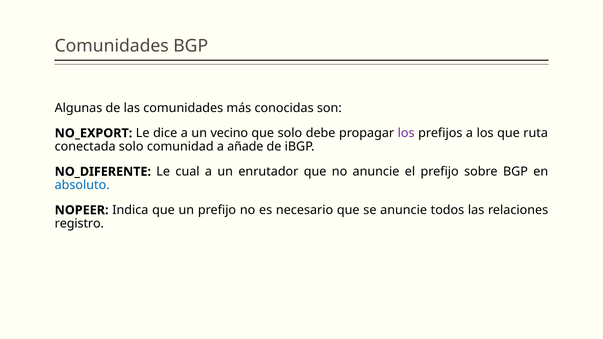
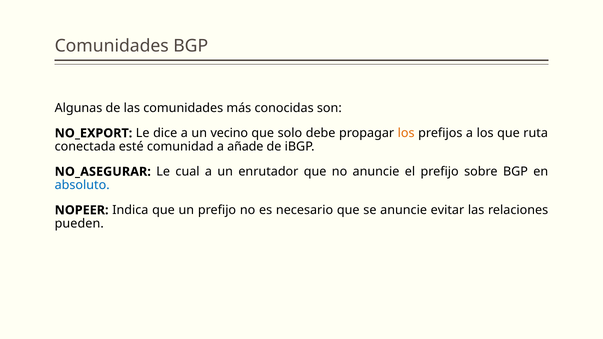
los at (406, 133) colour: purple -> orange
conectada solo: solo -> esté
NO_DIFERENTE: NO_DIFERENTE -> NO_ASEGURAR
todos: todos -> evitar
registro: registro -> pueden
